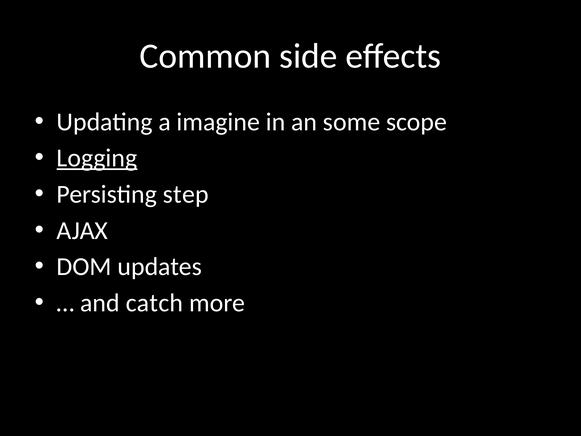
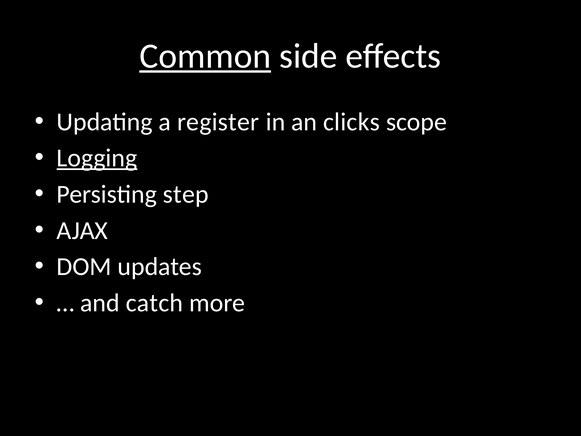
Common underline: none -> present
imagine: imagine -> register
some: some -> clicks
